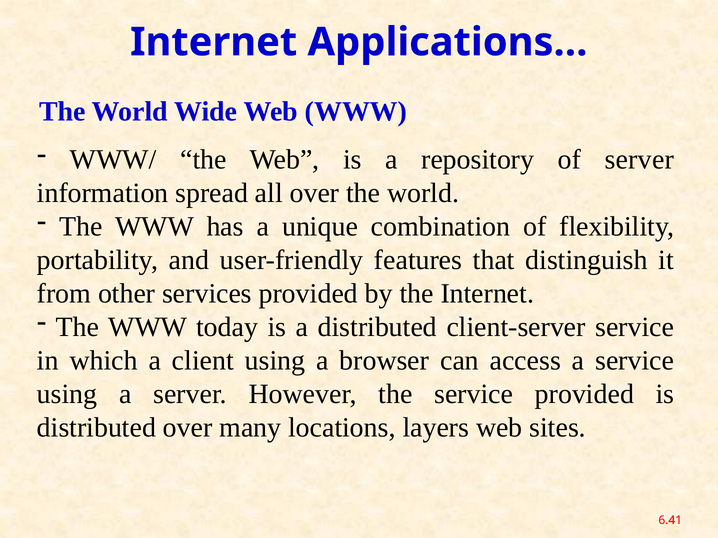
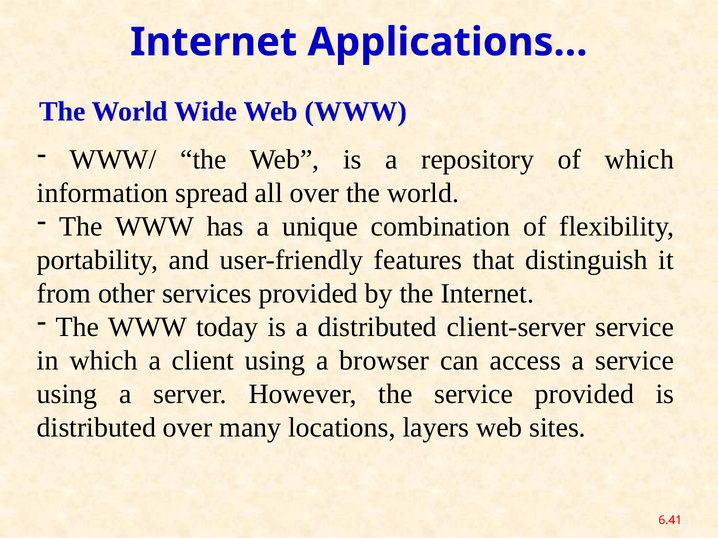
of server: server -> which
